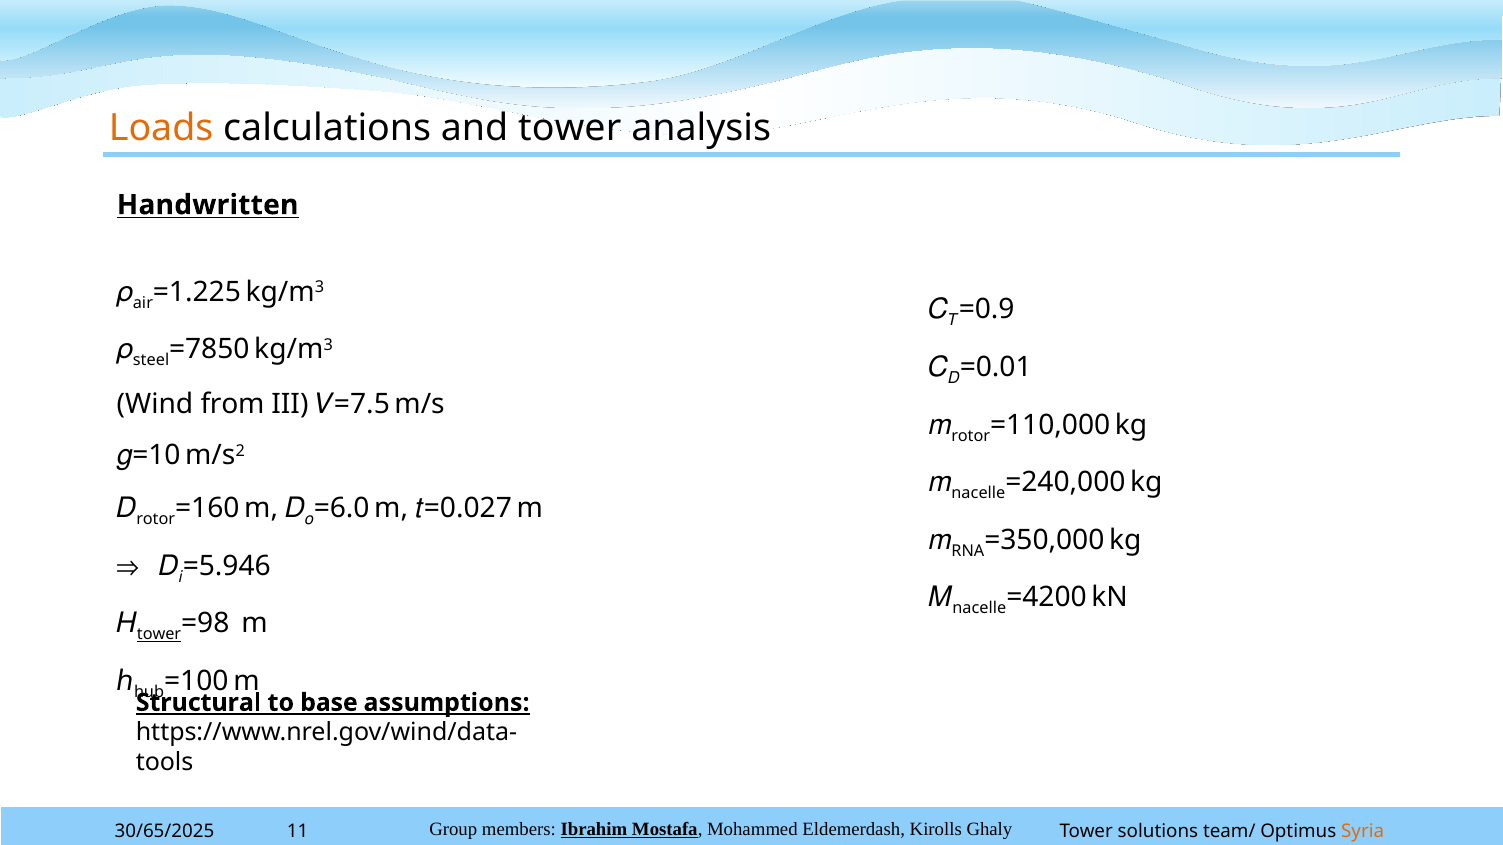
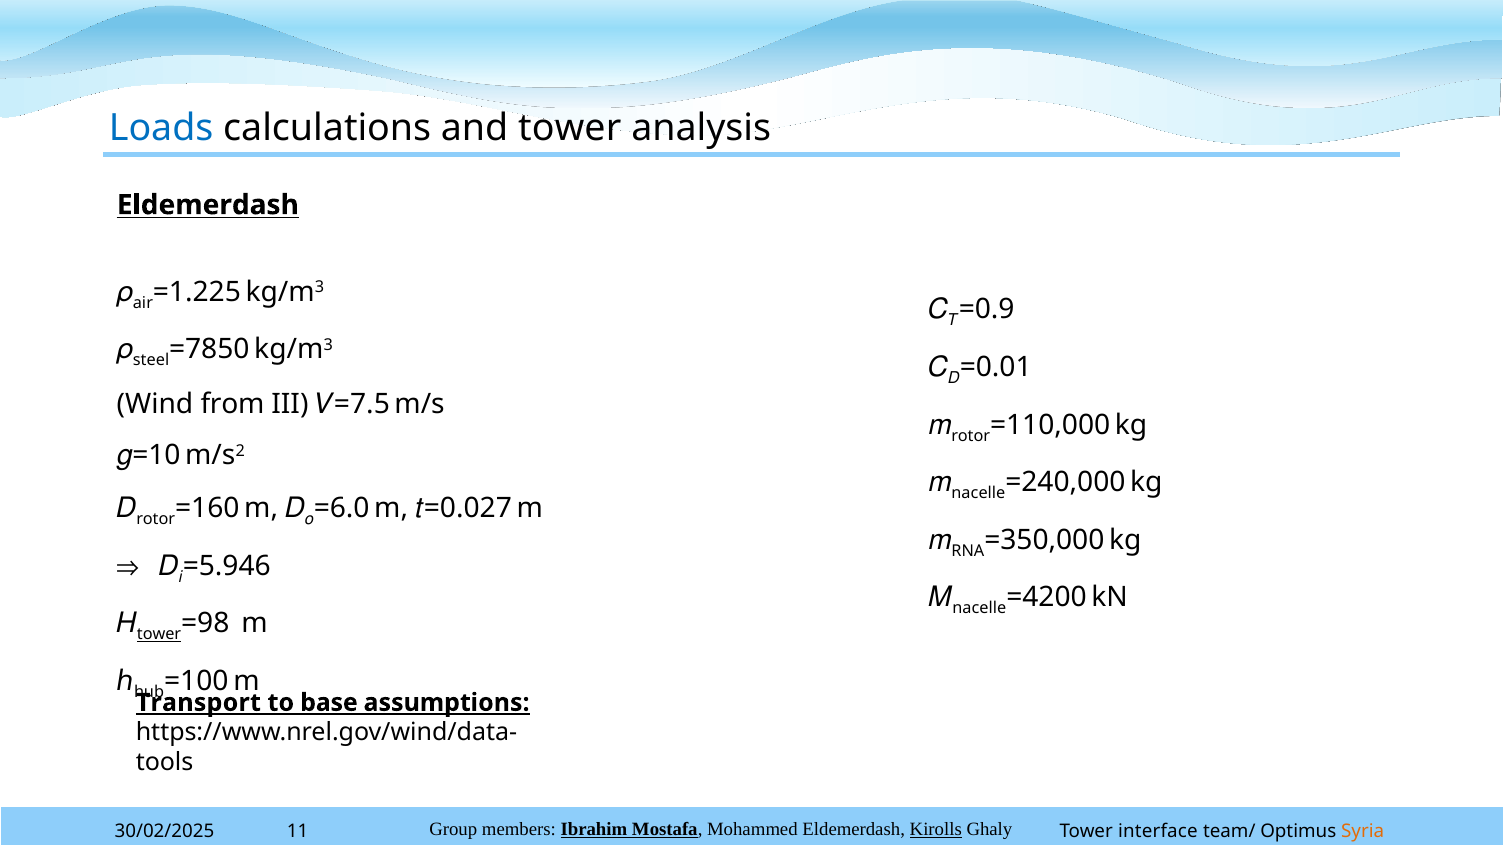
Loads colour: orange -> blue
Handwritten at (208, 205): Handwritten -> Eldemerdash
Structural: Structural -> Transport
Kirolls underline: none -> present
30/65/2025: 30/65/2025 -> 30/02/2025
solutions: solutions -> interface
